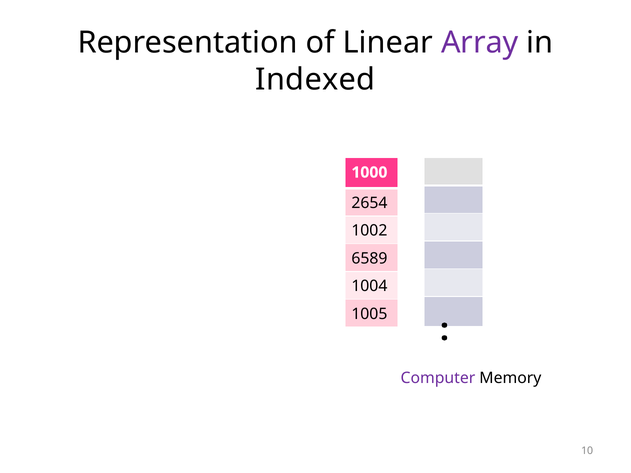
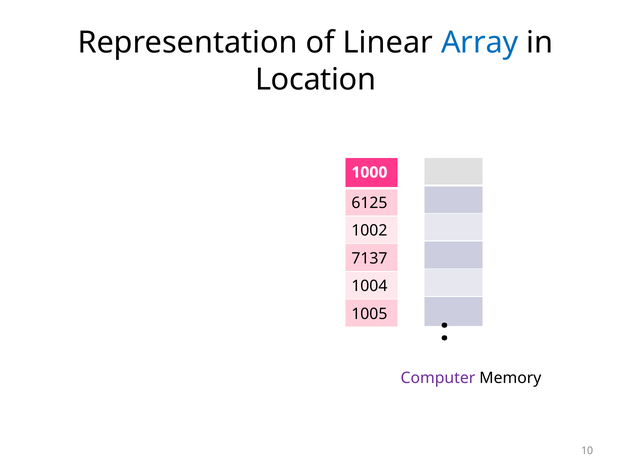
Array colour: purple -> blue
Indexed: Indexed -> Location
2654: 2654 -> 6125
6589: 6589 -> 7137
